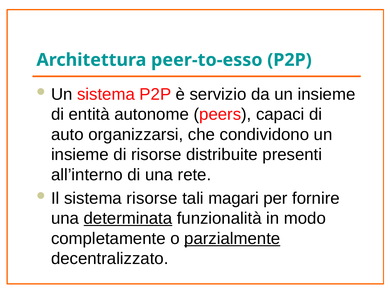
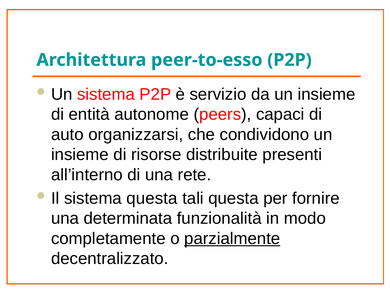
sistema risorse: risorse -> questa
tali magari: magari -> questa
determinata underline: present -> none
